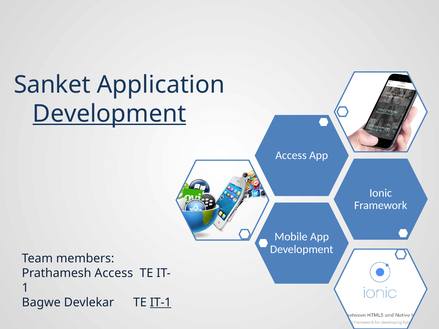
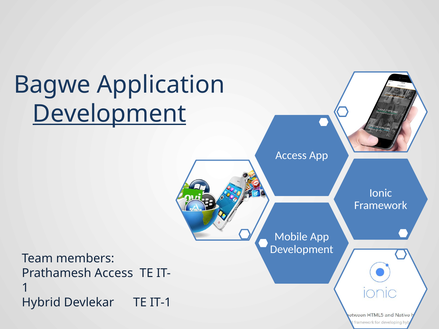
Sanket: Sanket -> Bagwe
Bagwe: Bagwe -> Hybrid
IT-1 underline: present -> none
